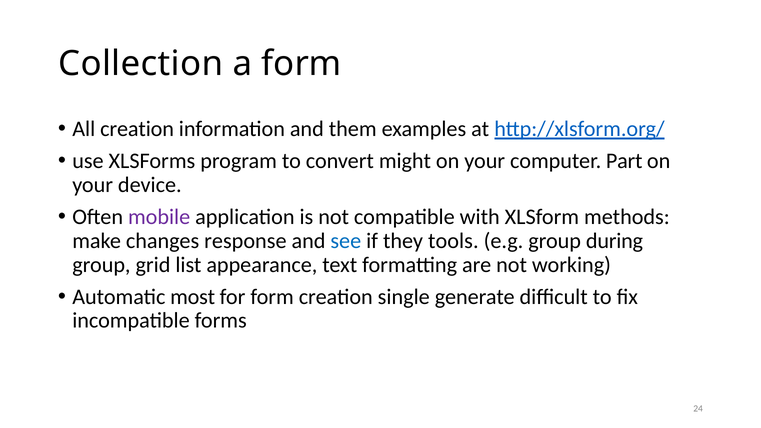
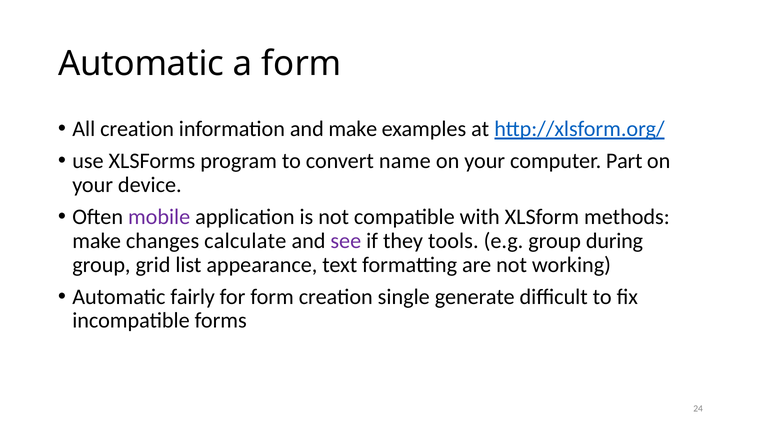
Collection at (141, 64): Collection -> Automatic
and them: them -> make
might: might -> name
response: response -> calculate
see colour: blue -> purple
most: most -> fairly
